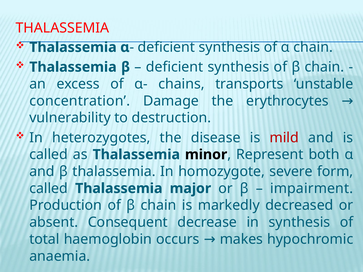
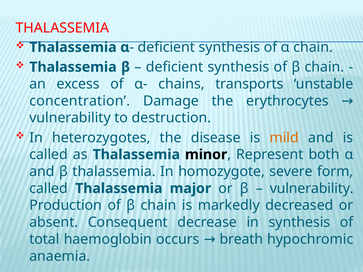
mild colour: red -> orange
impairment at (312, 189): impairment -> vulnerability
makes: makes -> breath
